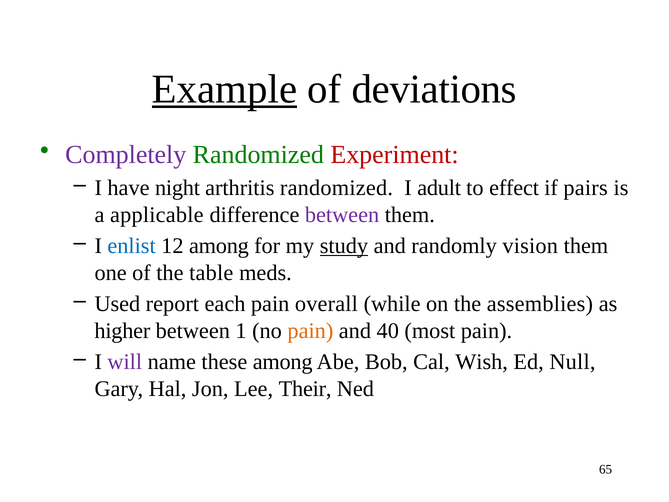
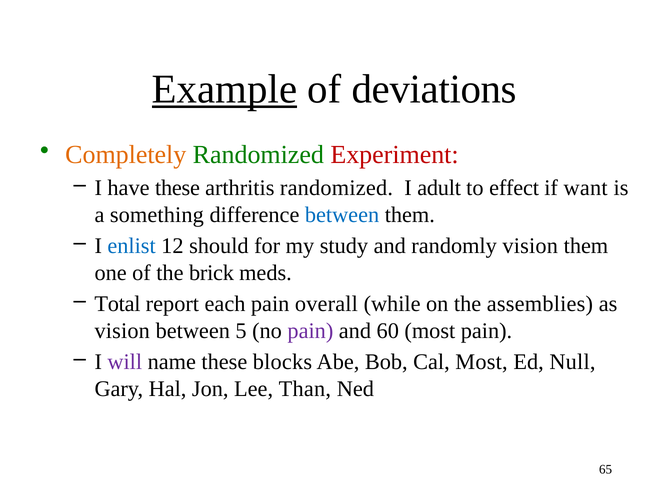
Completely colour: purple -> orange
have night: night -> these
pairs: pairs -> want
applicable: applicable -> something
between at (342, 215) colour: purple -> blue
12 among: among -> should
study underline: present -> none
table: table -> brick
Used: Used -> Total
higher at (122, 330): higher -> vision
1: 1 -> 5
pain at (310, 330) colour: orange -> purple
40: 40 -> 60
these among: among -> blocks
Cal Wish: Wish -> Most
Their: Their -> Than
